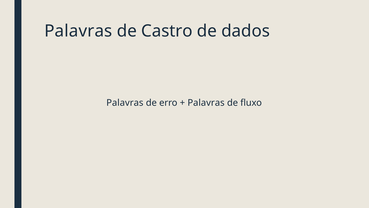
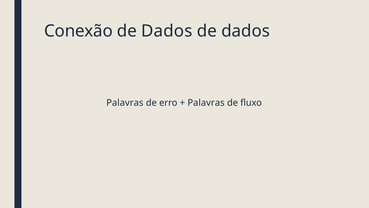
Palavras at (78, 31): Palavras -> Conexão
Castro at (167, 31): Castro -> Dados
